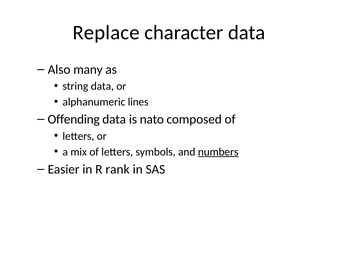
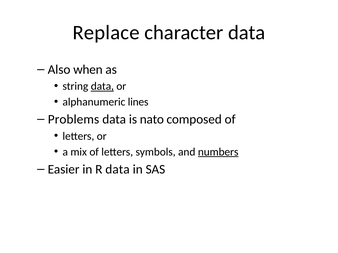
many: many -> when
data at (102, 86) underline: none -> present
Offending: Offending -> Problems
R rank: rank -> data
